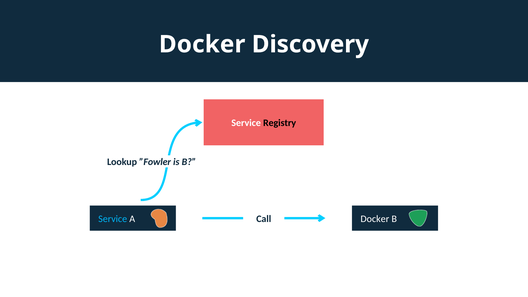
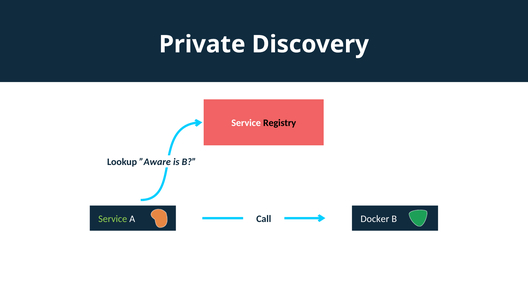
Docker at (202, 44): Docker -> Private
”Fowler: ”Fowler -> ”Aware
Service at (113, 219) colour: light blue -> light green
